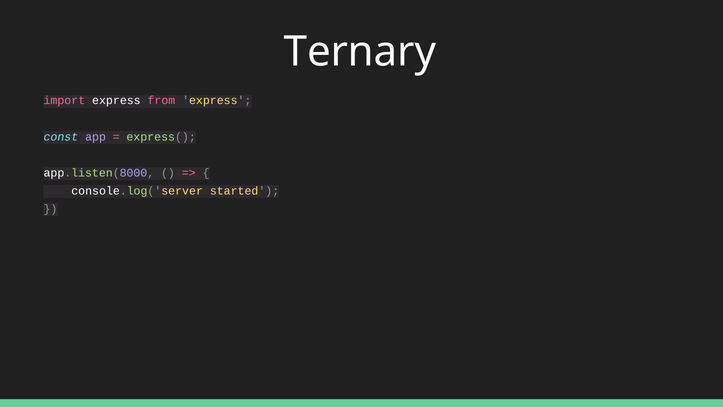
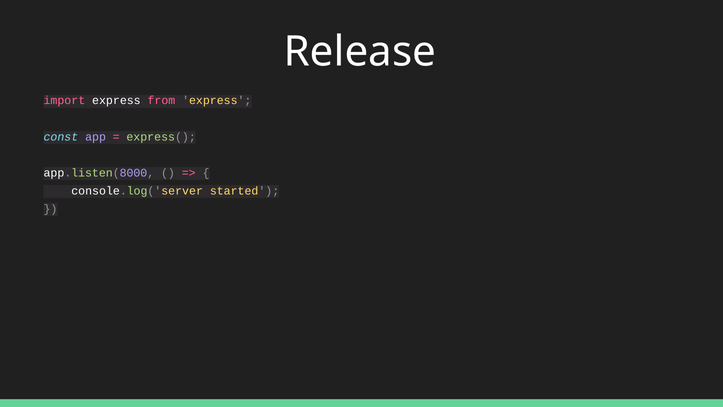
Ternary: Ternary -> Release
